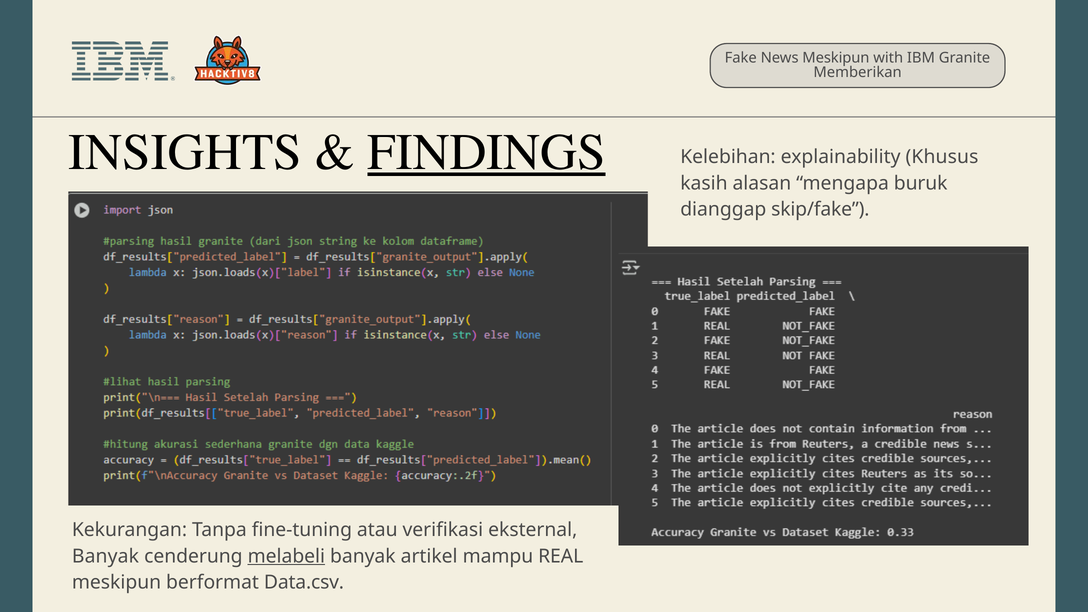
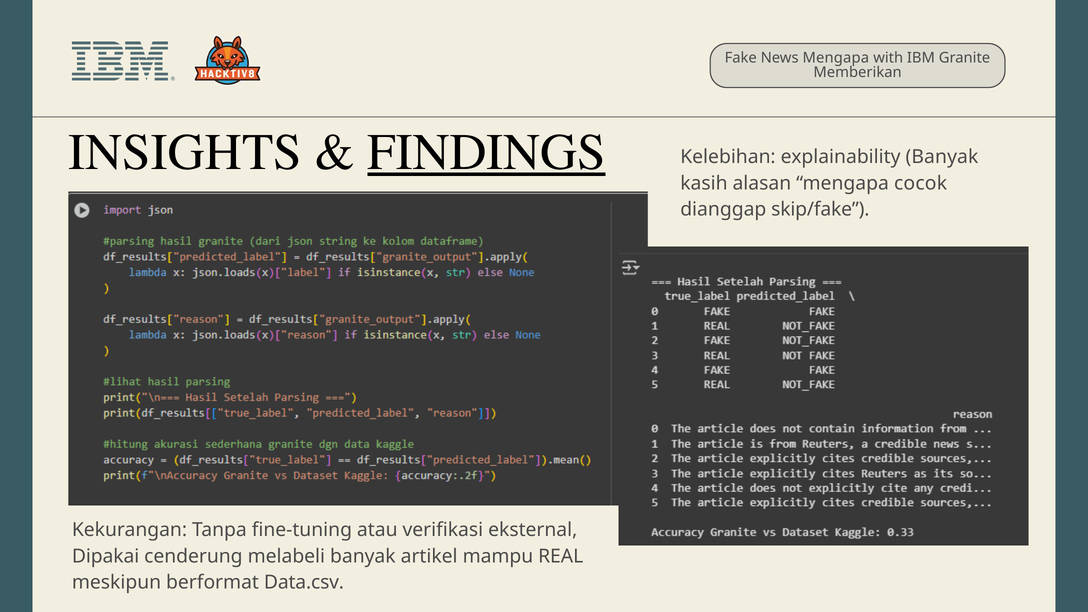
News Meskipun: Meskipun -> Mengapa
explainability Khusus: Khusus -> Banyak
buruk: buruk -> cocok
Banyak at (105, 556): Banyak -> Dipakai
melabeli underline: present -> none
